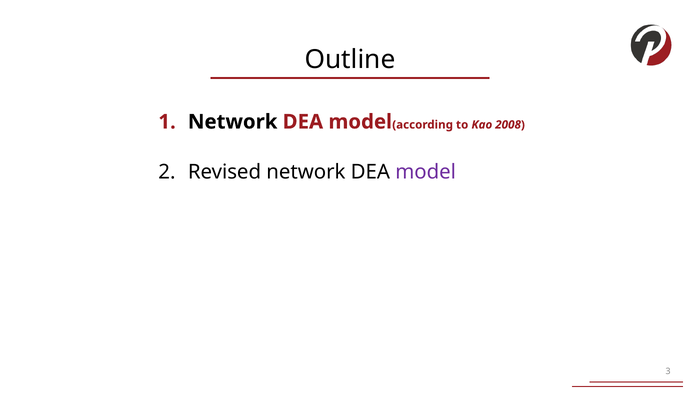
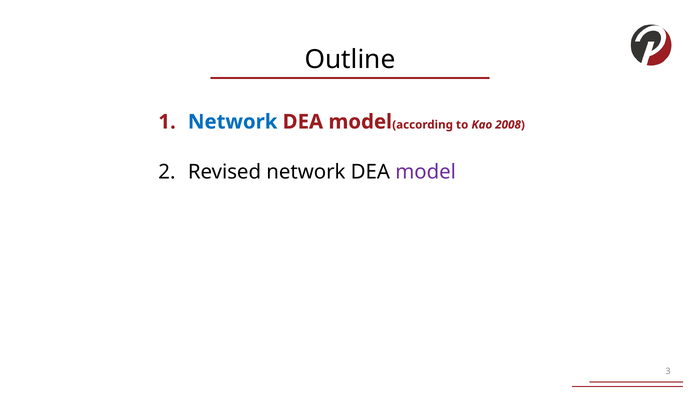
Network at (233, 122) colour: black -> blue
